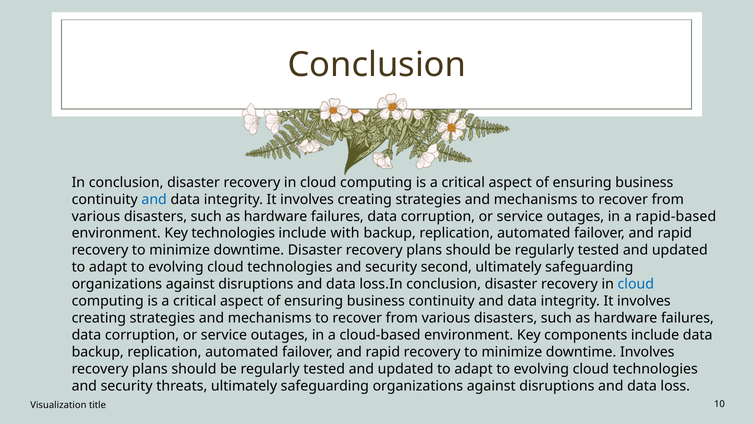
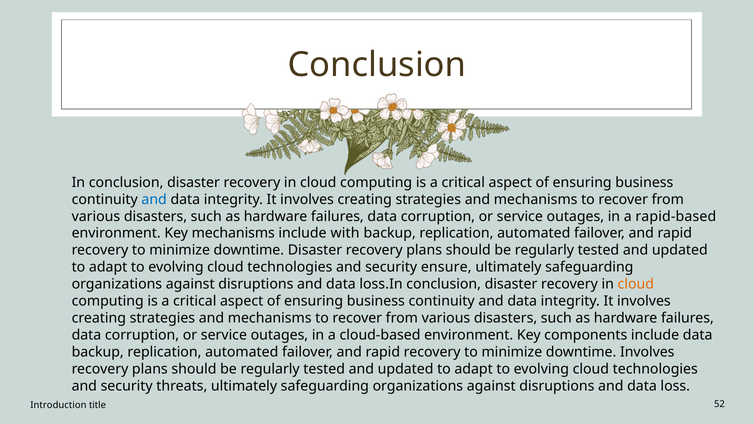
Key technologies: technologies -> mechanisms
second: second -> ensure
cloud at (636, 284) colour: blue -> orange
Visualization: Visualization -> Introduction
10: 10 -> 52
